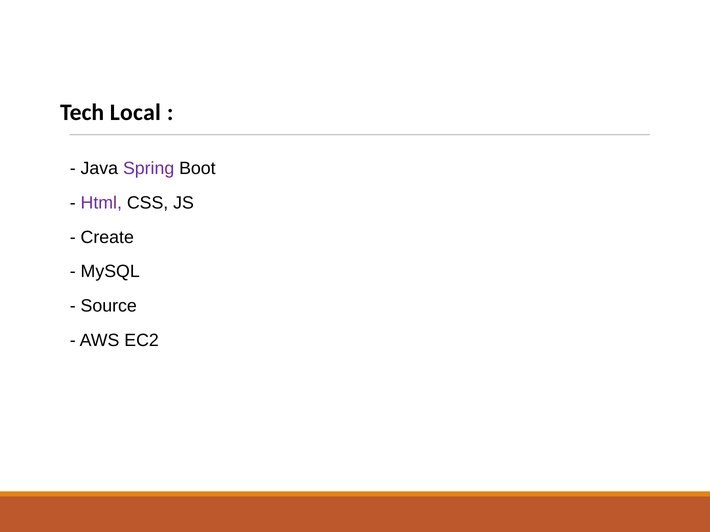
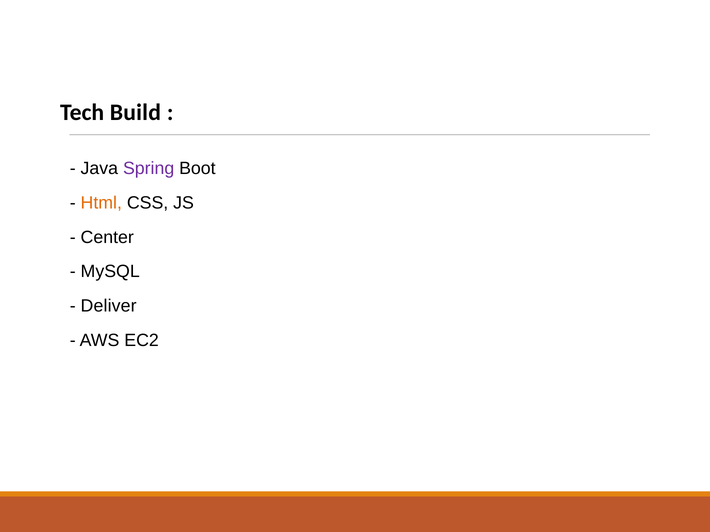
Local: Local -> Build
Html colour: purple -> orange
Create: Create -> Center
Source: Source -> Deliver
